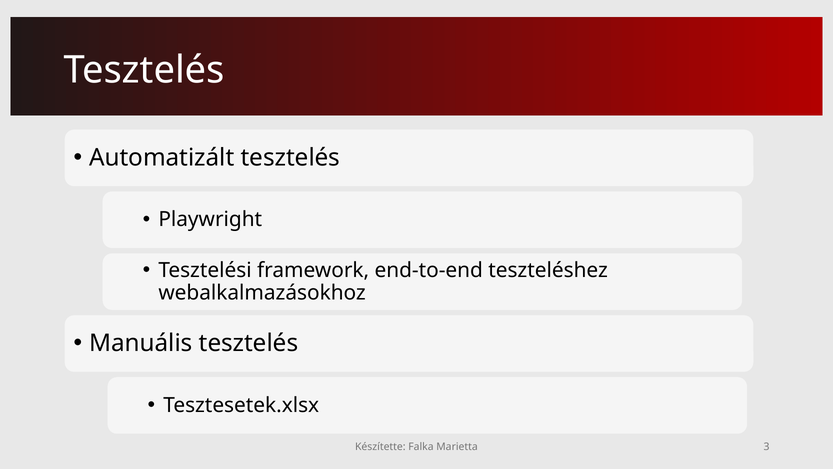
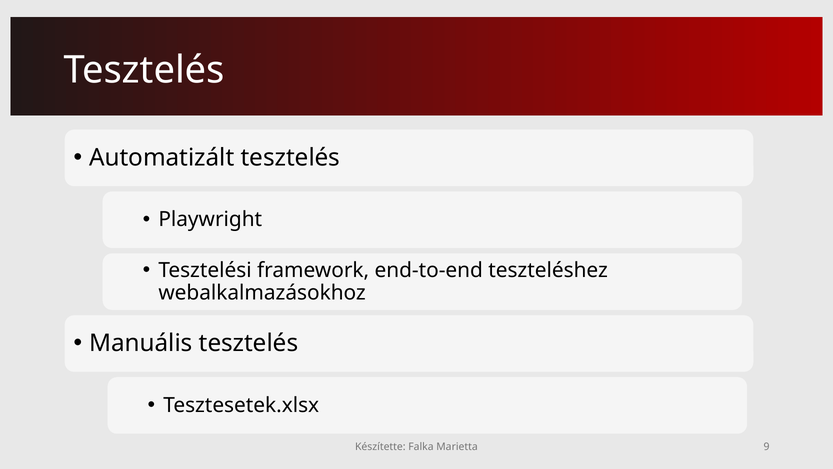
3: 3 -> 9
